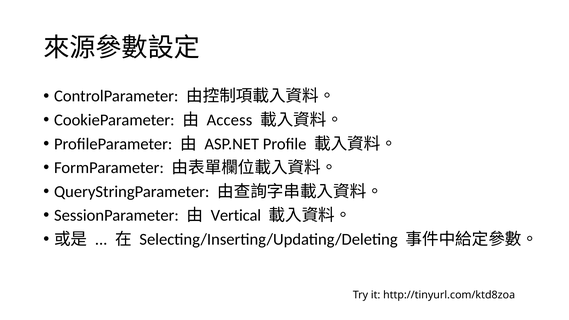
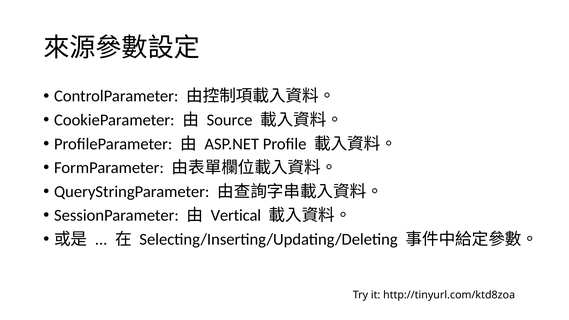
Access: Access -> Source
